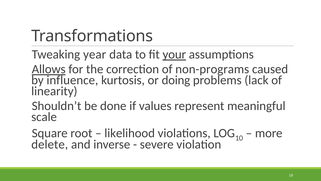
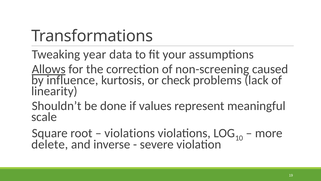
your underline: present -> none
non-programs: non-programs -> non-screening
doing: doing -> check
likelihood at (130, 133): likelihood -> violations
